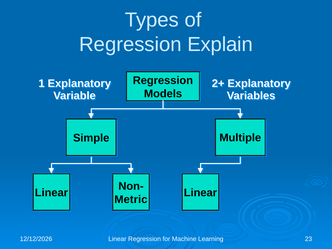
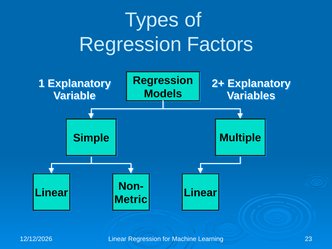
Explain: Explain -> Factors
